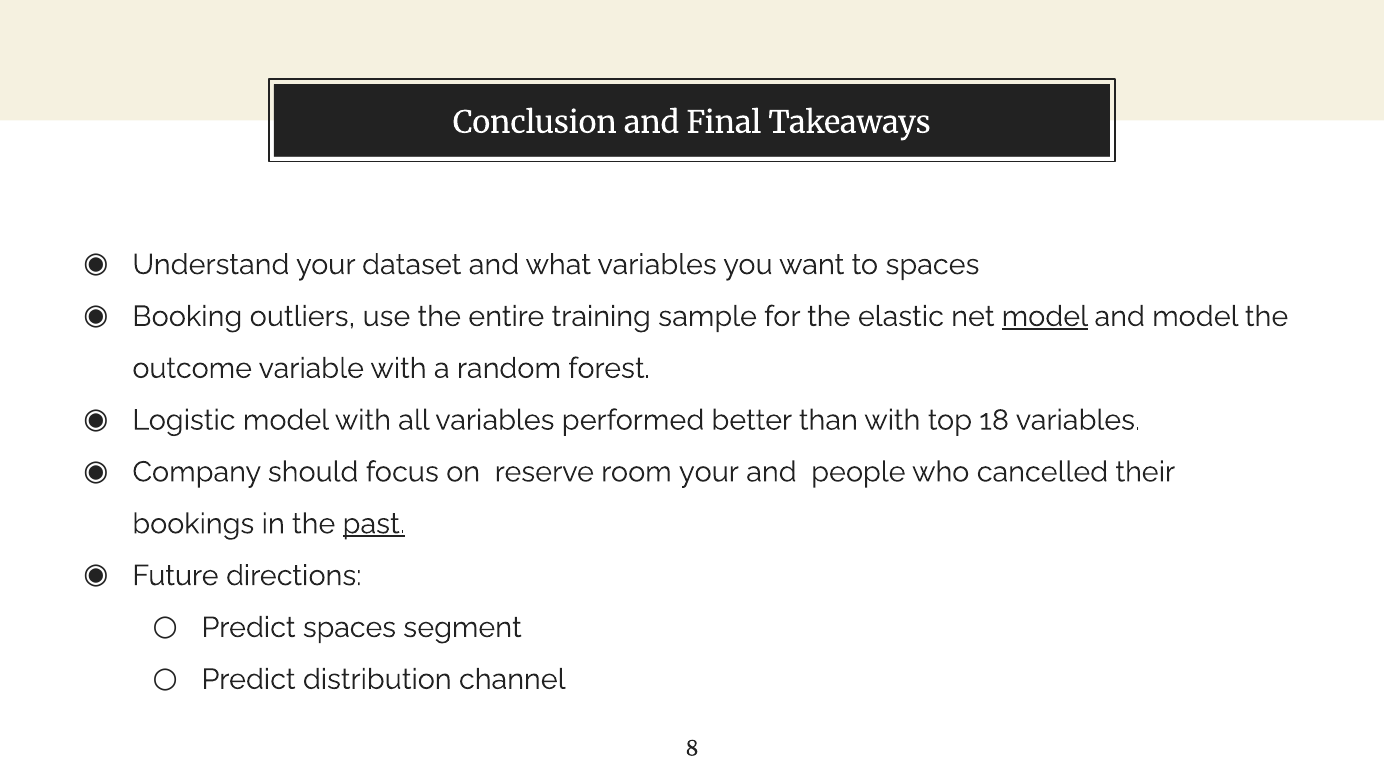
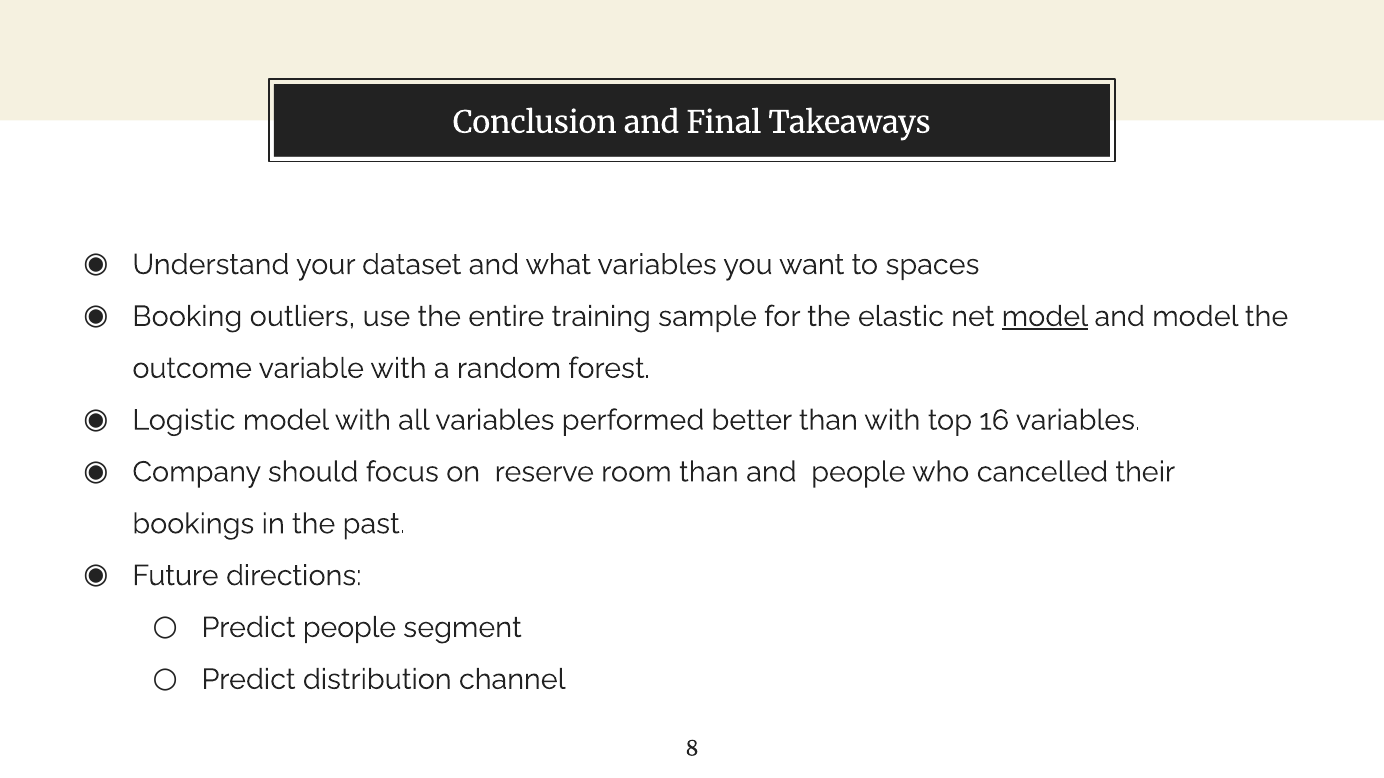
18: 18 -> 16
room your: your -> than
past underline: present -> none
Predict spaces: spaces -> people
